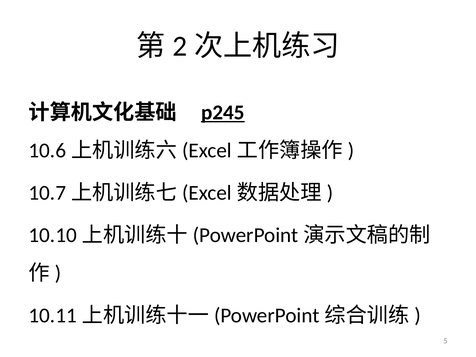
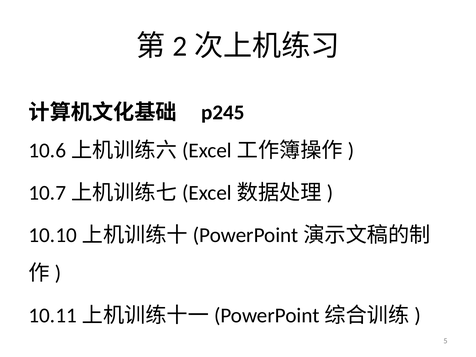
p245 underline: present -> none
